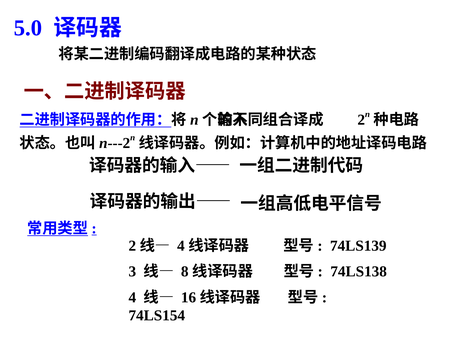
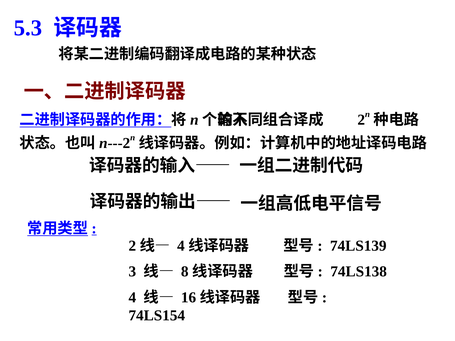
5.0: 5.0 -> 5.3
